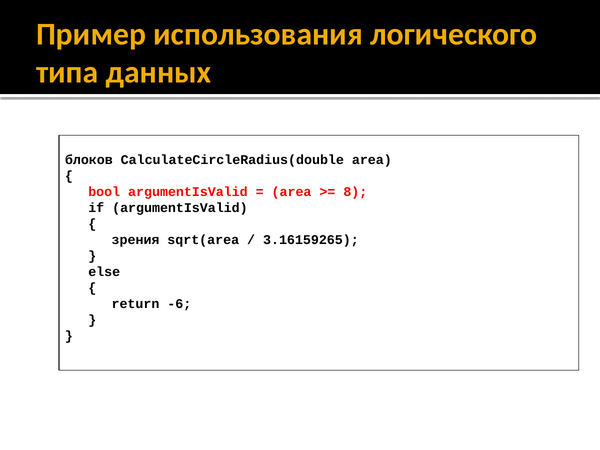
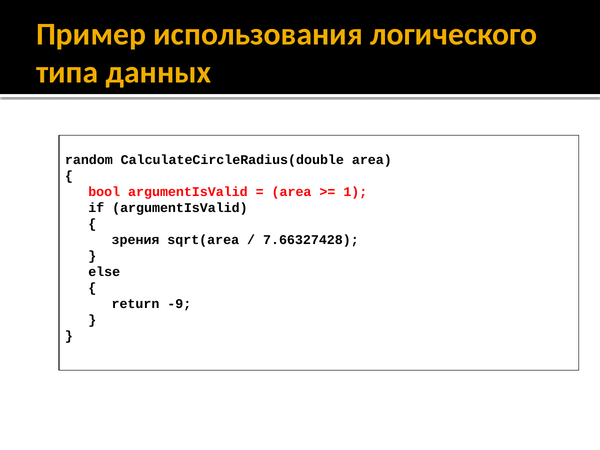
блоков: блоков -> random
8: 8 -> 1
3.16159265: 3.16159265 -> 7.66327428
-6: -6 -> -9
